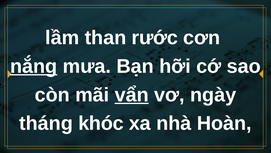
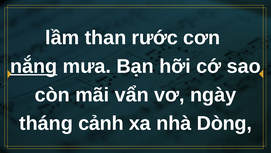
vẩn underline: present -> none
khóc: khóc -> cảnh
Hoàn: Hoàn -> Dòng
